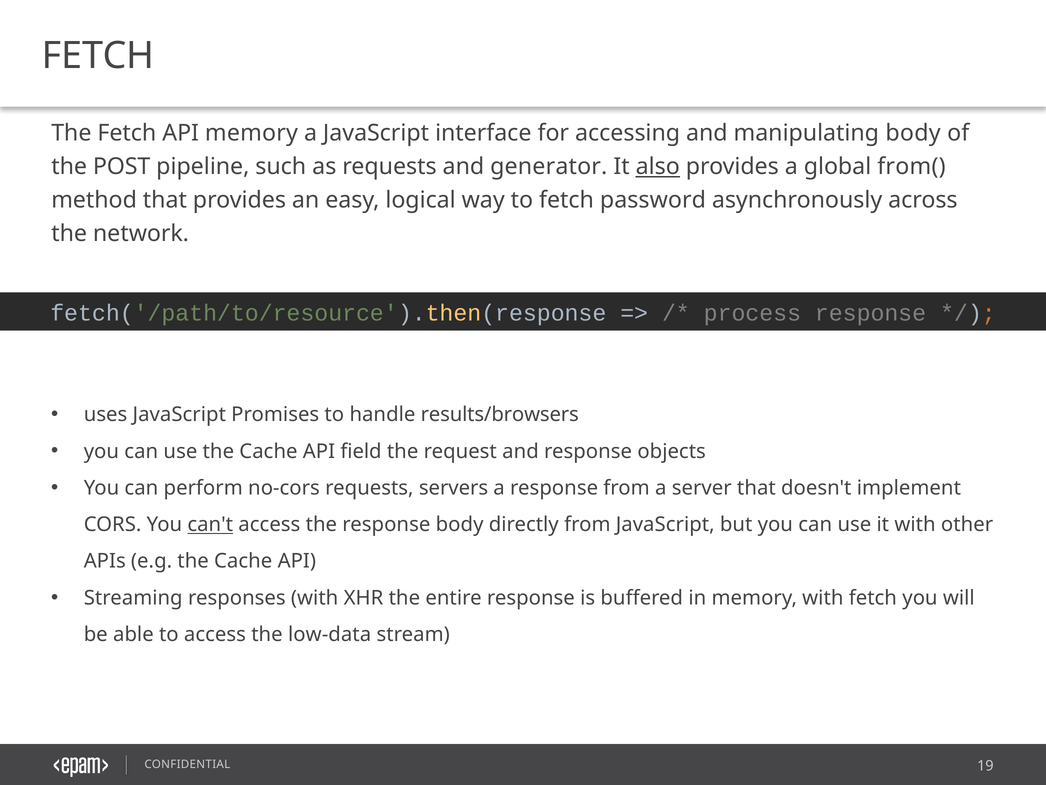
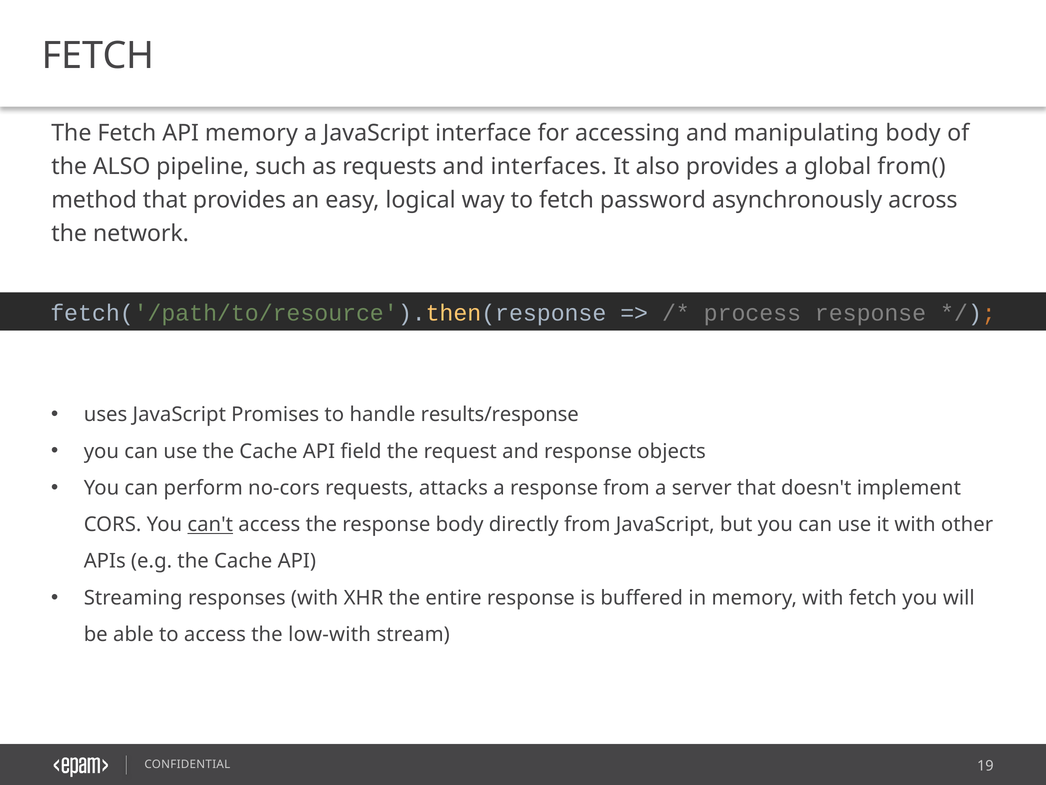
the POST: POST -> ALSO
generator: generator -> interfaces
also at (658, 166) underline: present -> none
results/browsers: results/browsers -> results/response
servers: servers -> attacks
low-data: low-data -> low-with
